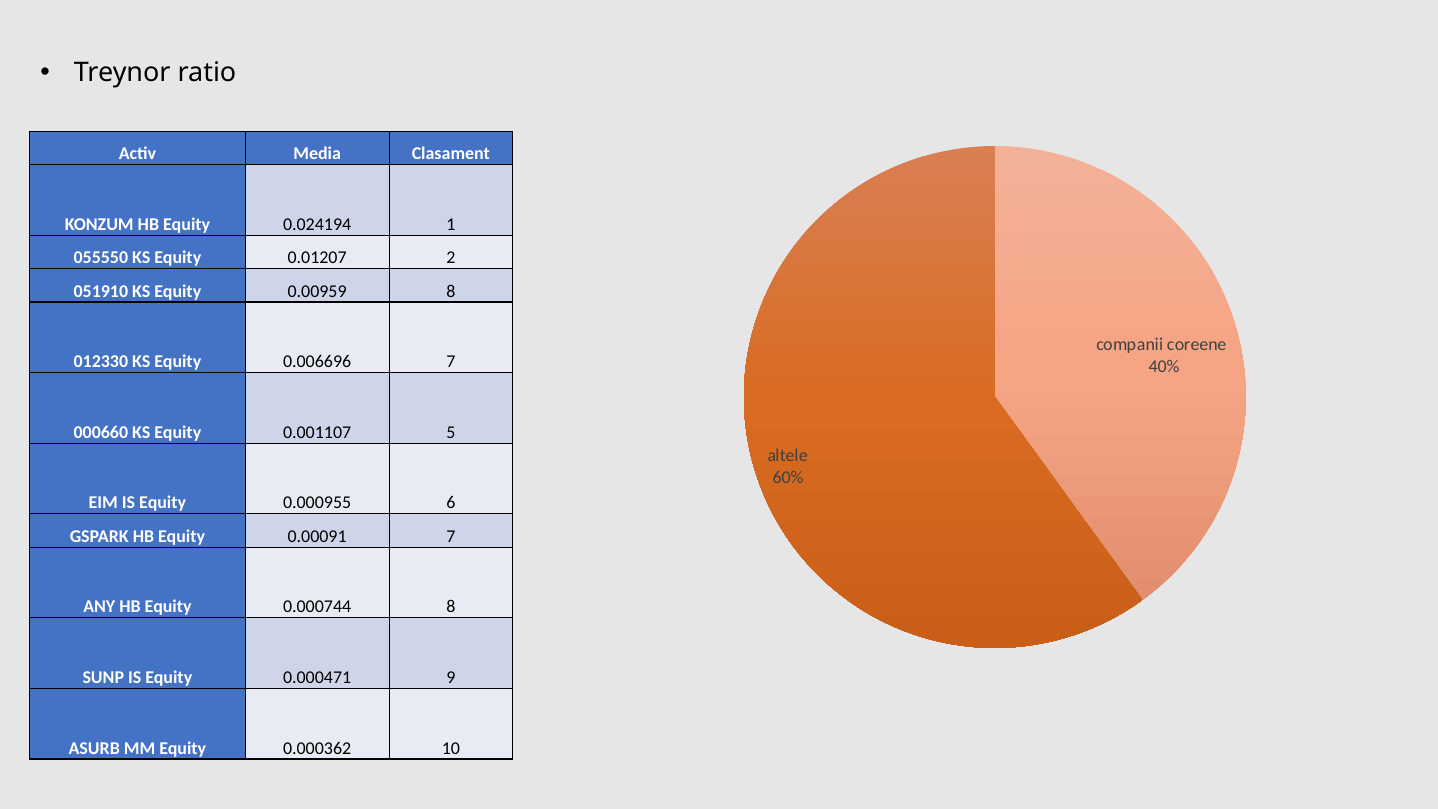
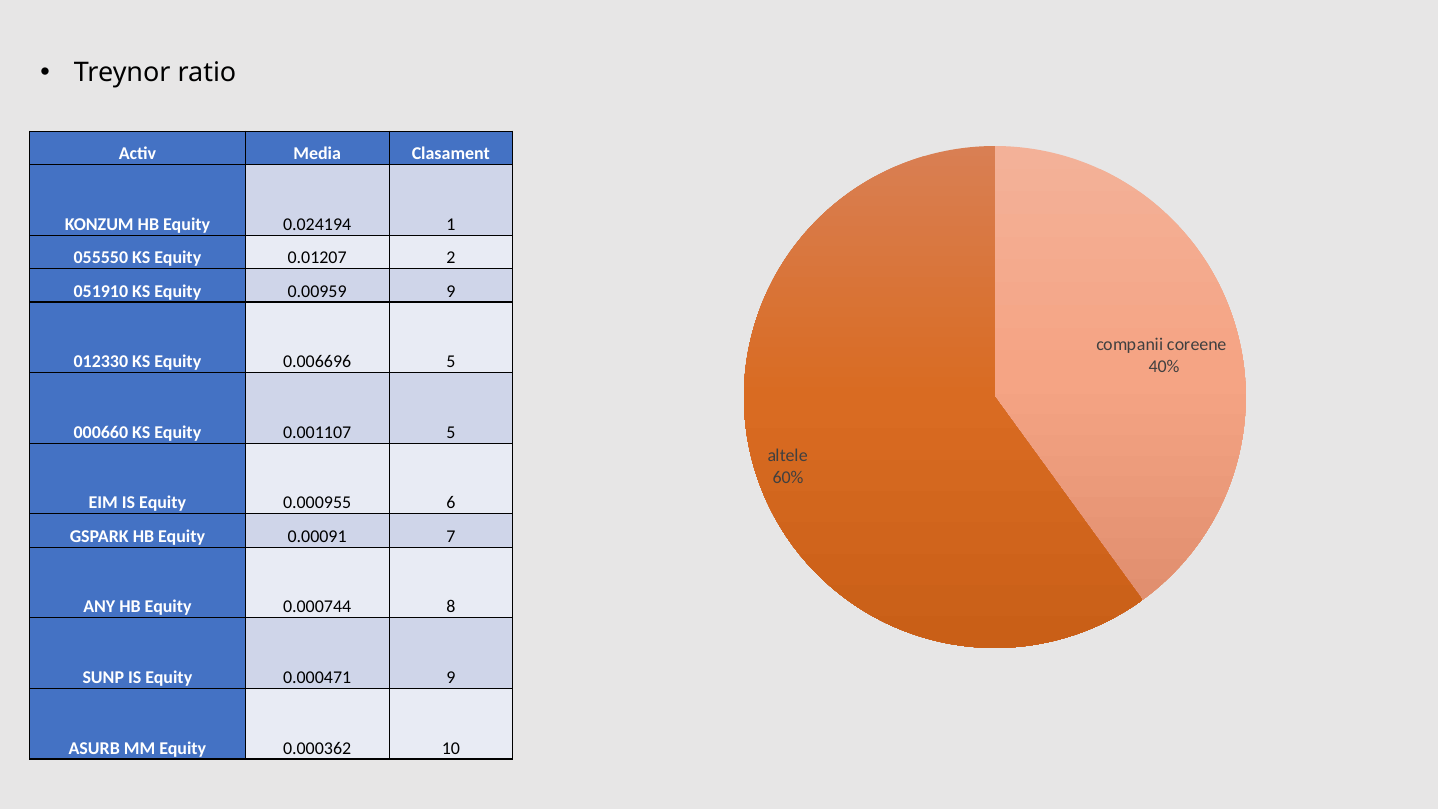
0.00959 8: 8 -> 9
0.006696 7: 7 -> 5
